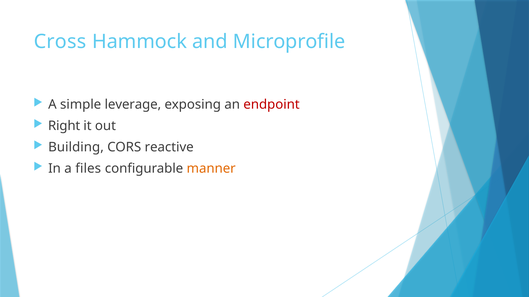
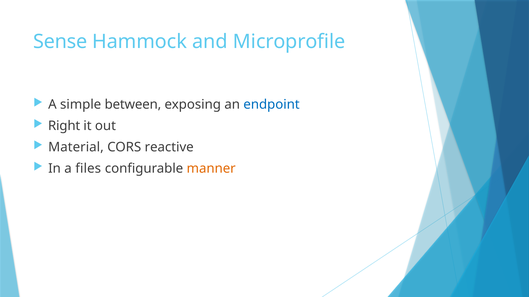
Cross: Cross -> Sense
leverage: leverage -> between
endpoint colour: red -> blue
Building: Building -> Material
